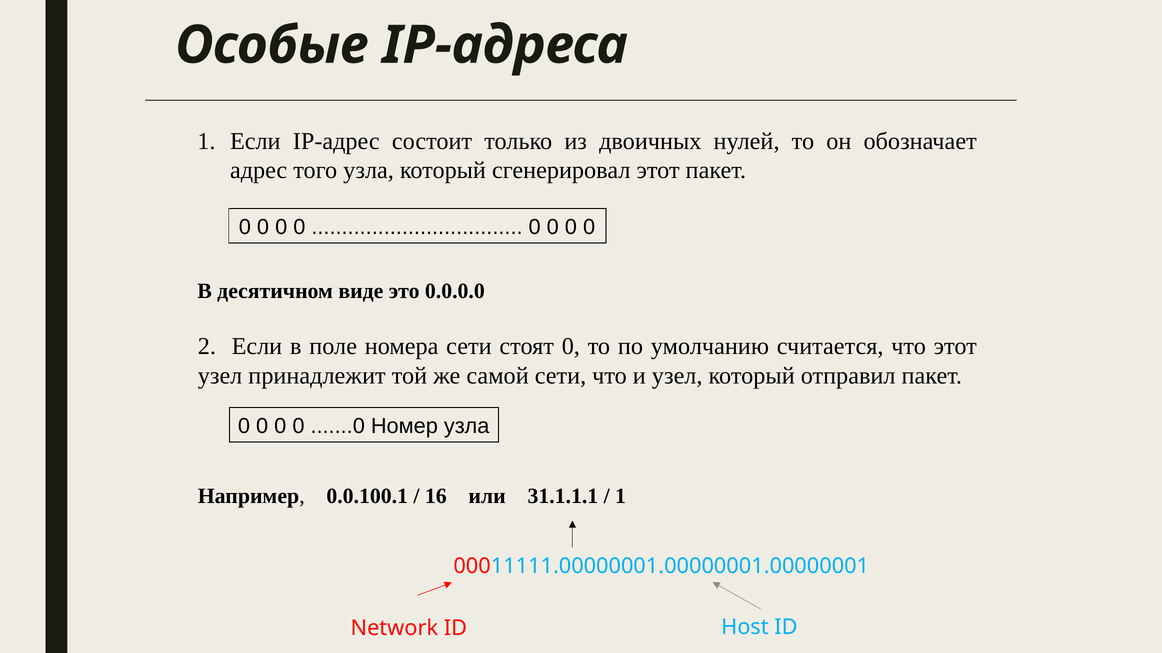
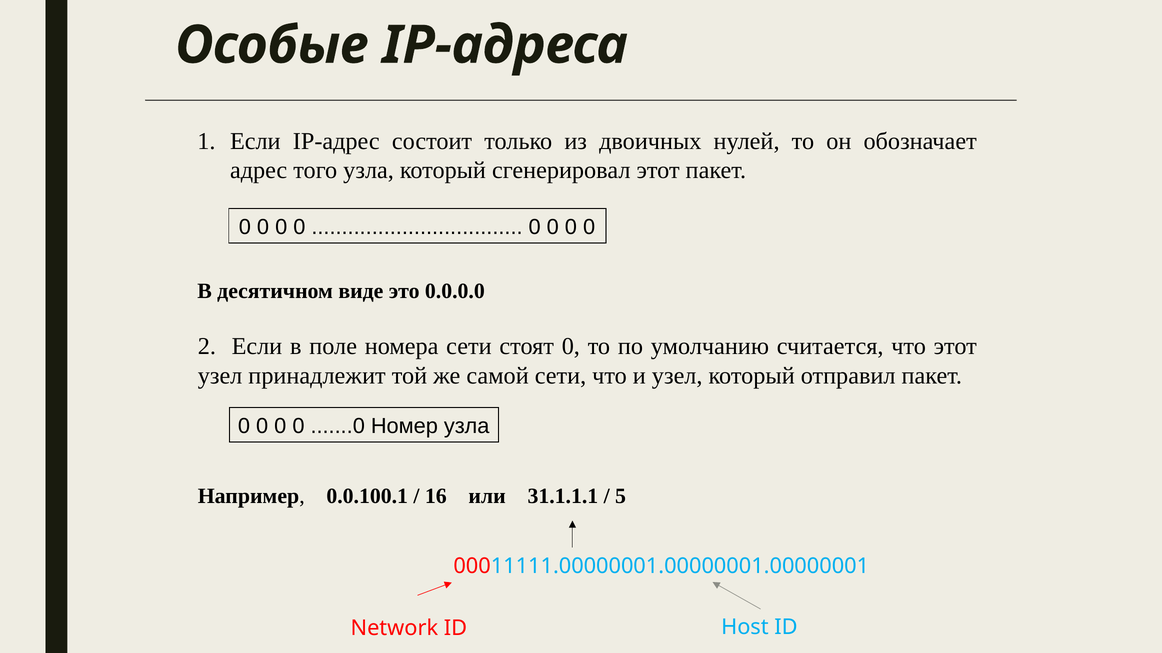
1 at (621, 497): 1 -> 5
